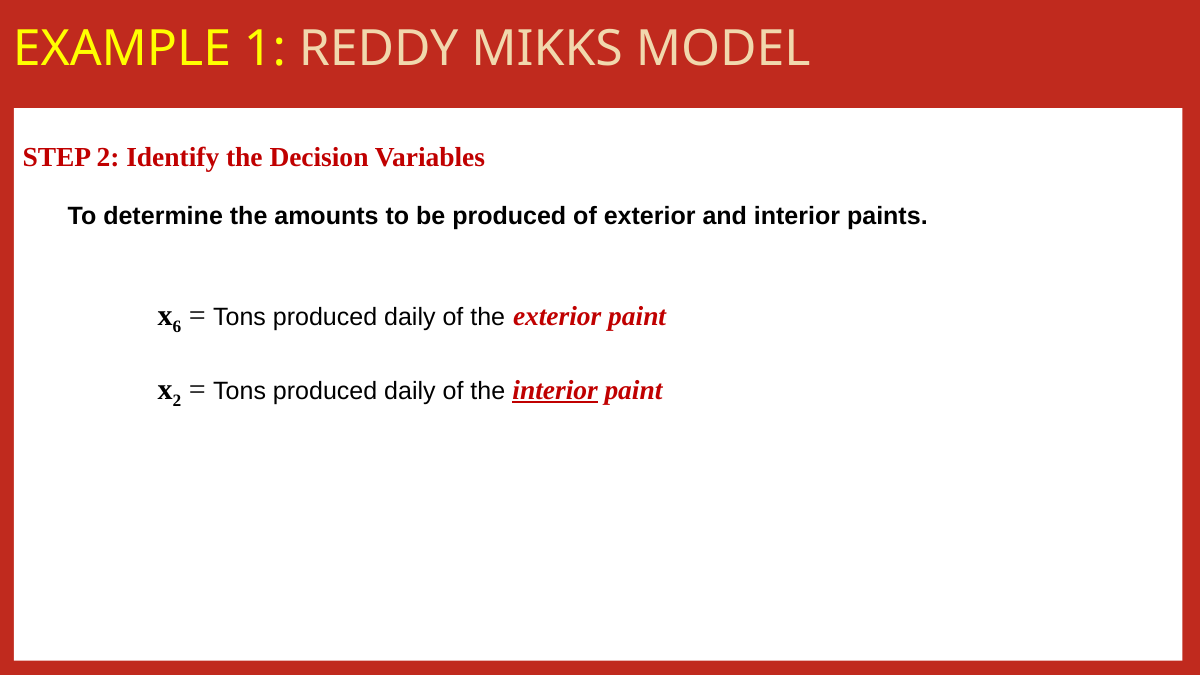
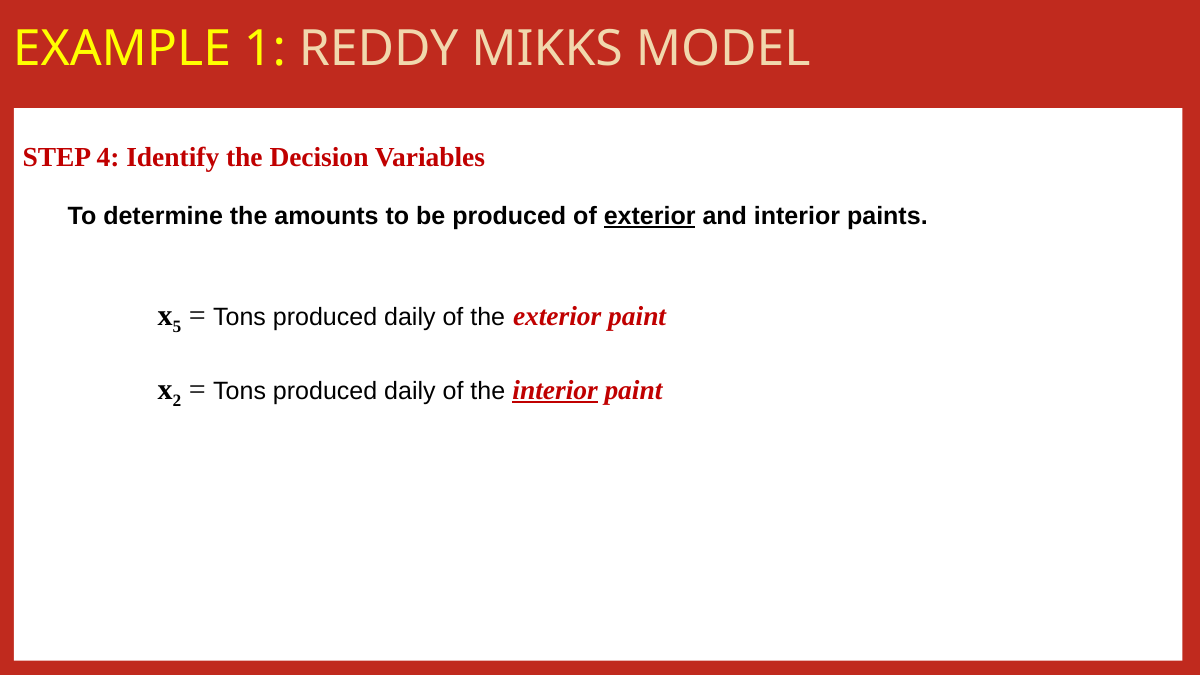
STEP 2: 2 -> 4
exterior at (650, 216) underline: none -> present
6: 6 -> 5
